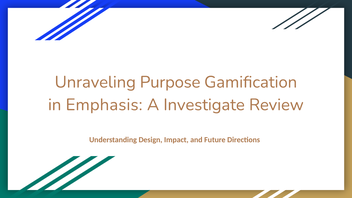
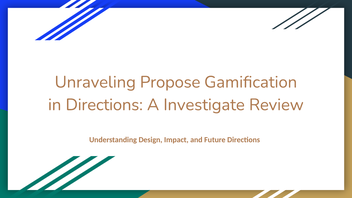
Purpose: Purpose -> Propose
in Emphasis: Emphasis -> Directions
